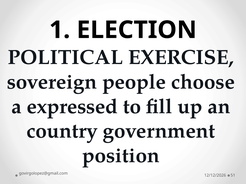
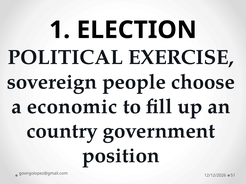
expressed: expressed -> economic
